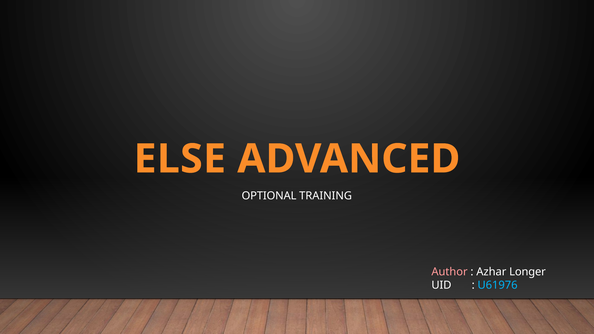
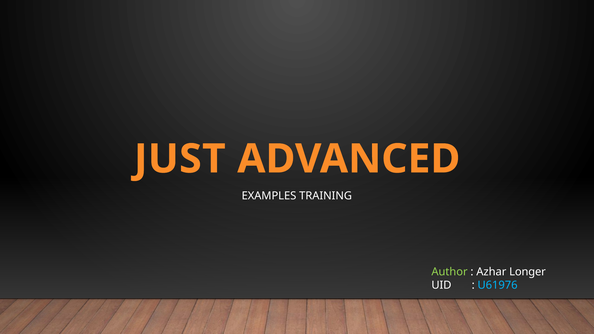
ELSE: ELSE -> JUST
OPTIONAL: OPTIONAL -> EXAMPLES
Author colour: pink -> light green
